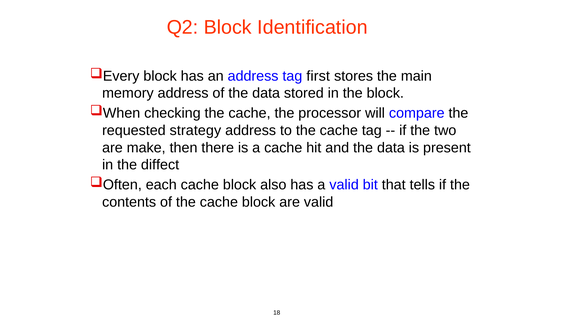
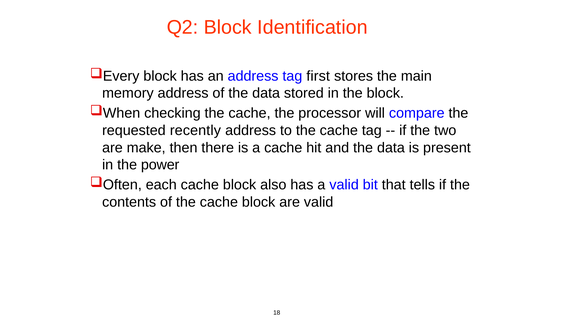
strategy: strategy -> recently
diffect: diffect -> power
